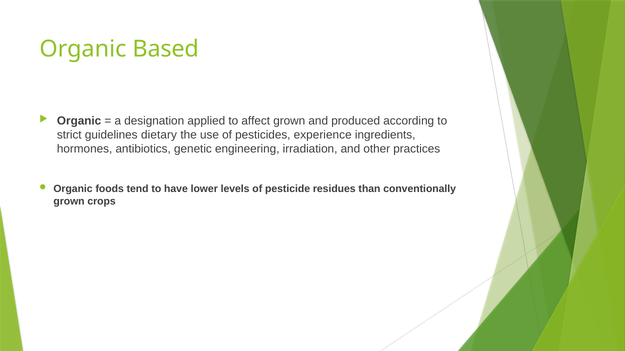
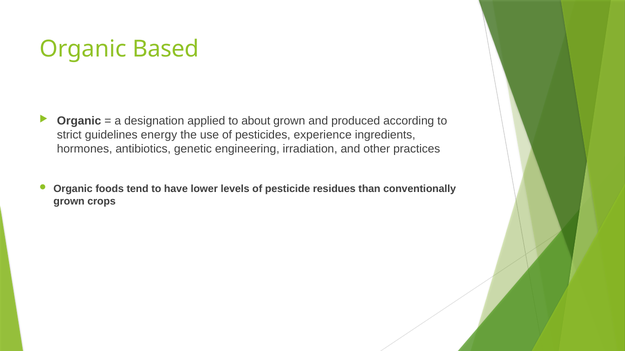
affect: affect -> about
dietary: dietary -> energy
